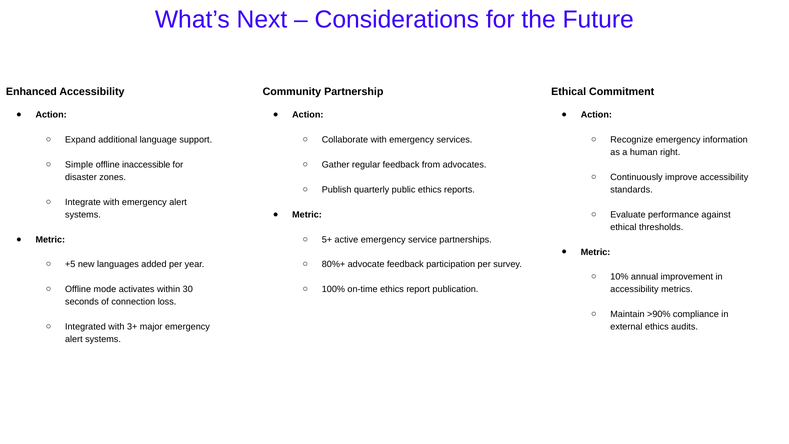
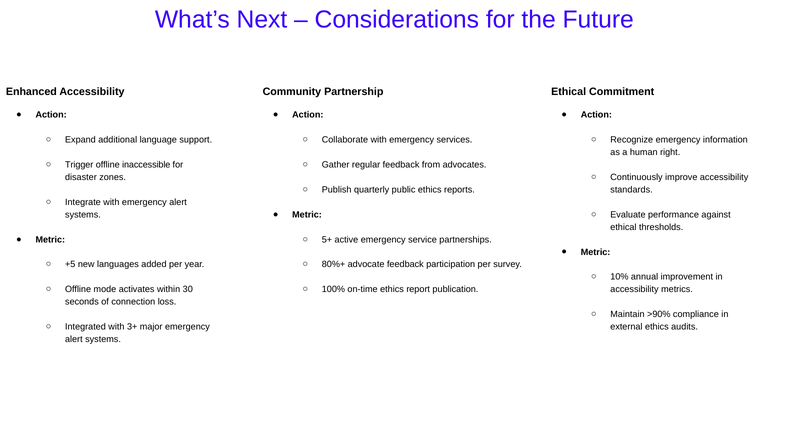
Simple: Simple -> Trigger
